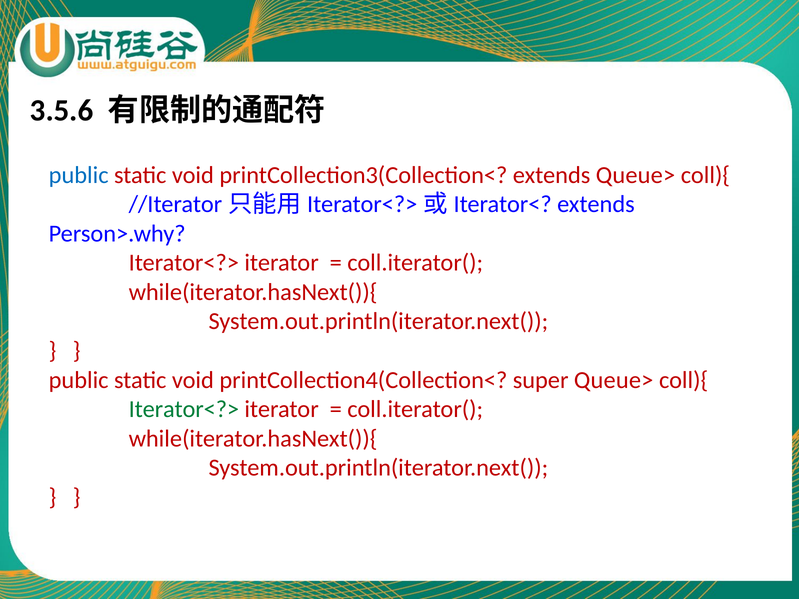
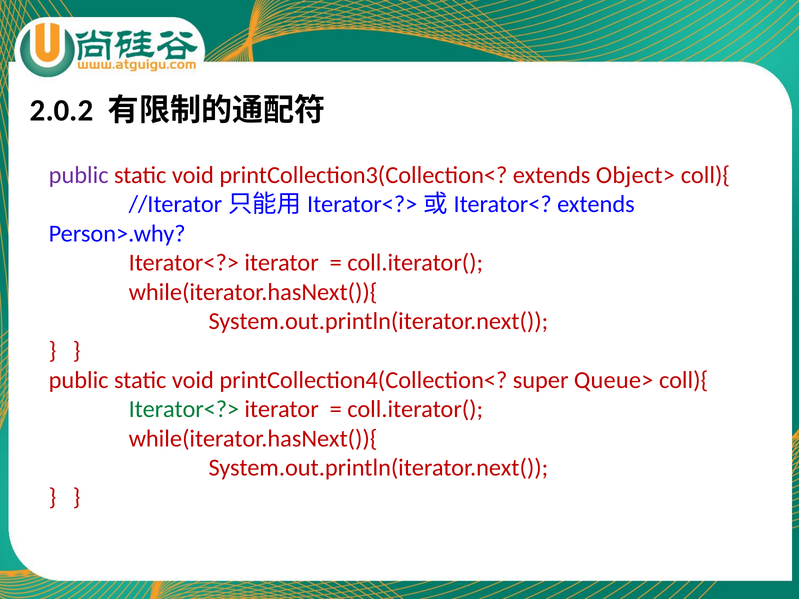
3.5.6: 3.5.6 -> 2.0.2
public at (79, 175) colour: blue -> purple
extends Queue>: Queue> -> Object>
